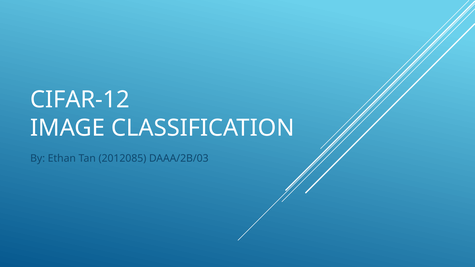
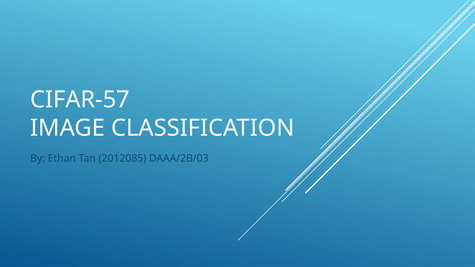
CIFAR-12: CIFAR-12 -> CIFAR-57
